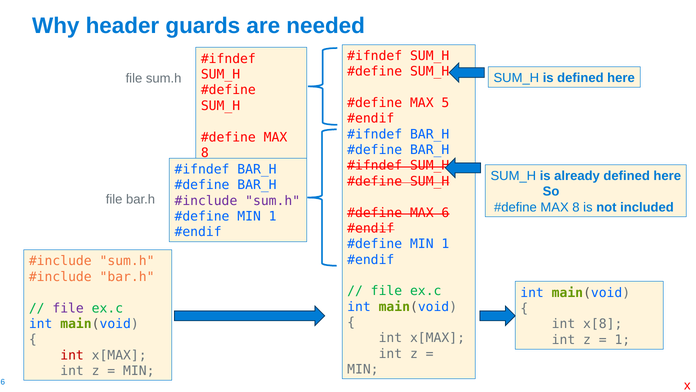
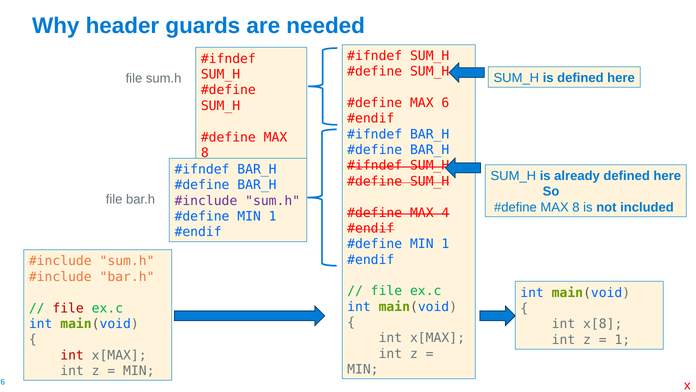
5: 5 -> 6
6: 6 -> 4
file at (68, 308) colour: purple -> red
